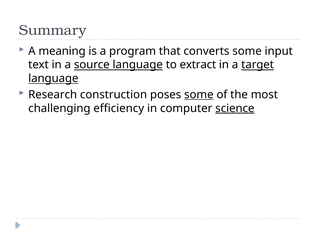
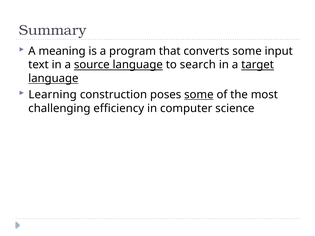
extract: extract -> search
Research: Research -> Learning
science underline: present -> none
